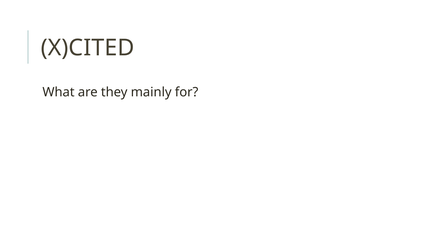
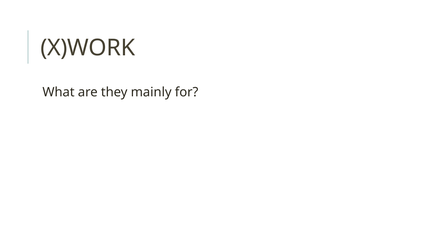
X)CITED: X)CITED -> X)WORK
